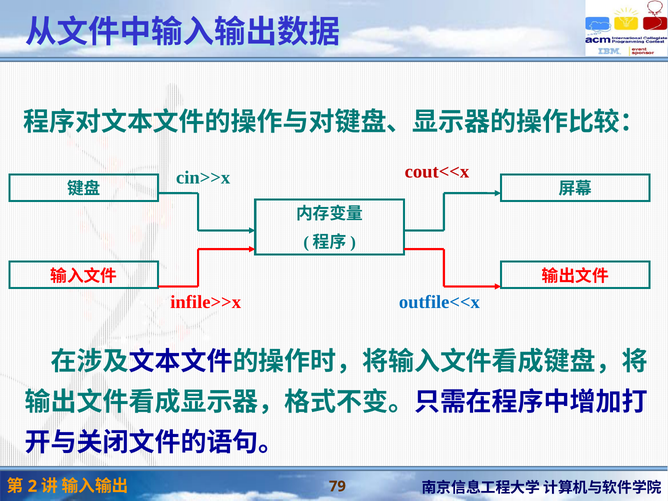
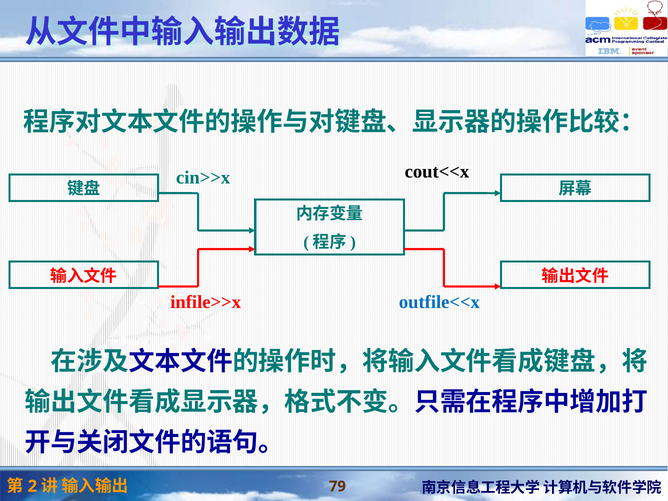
cout<<x colour: red -> black
